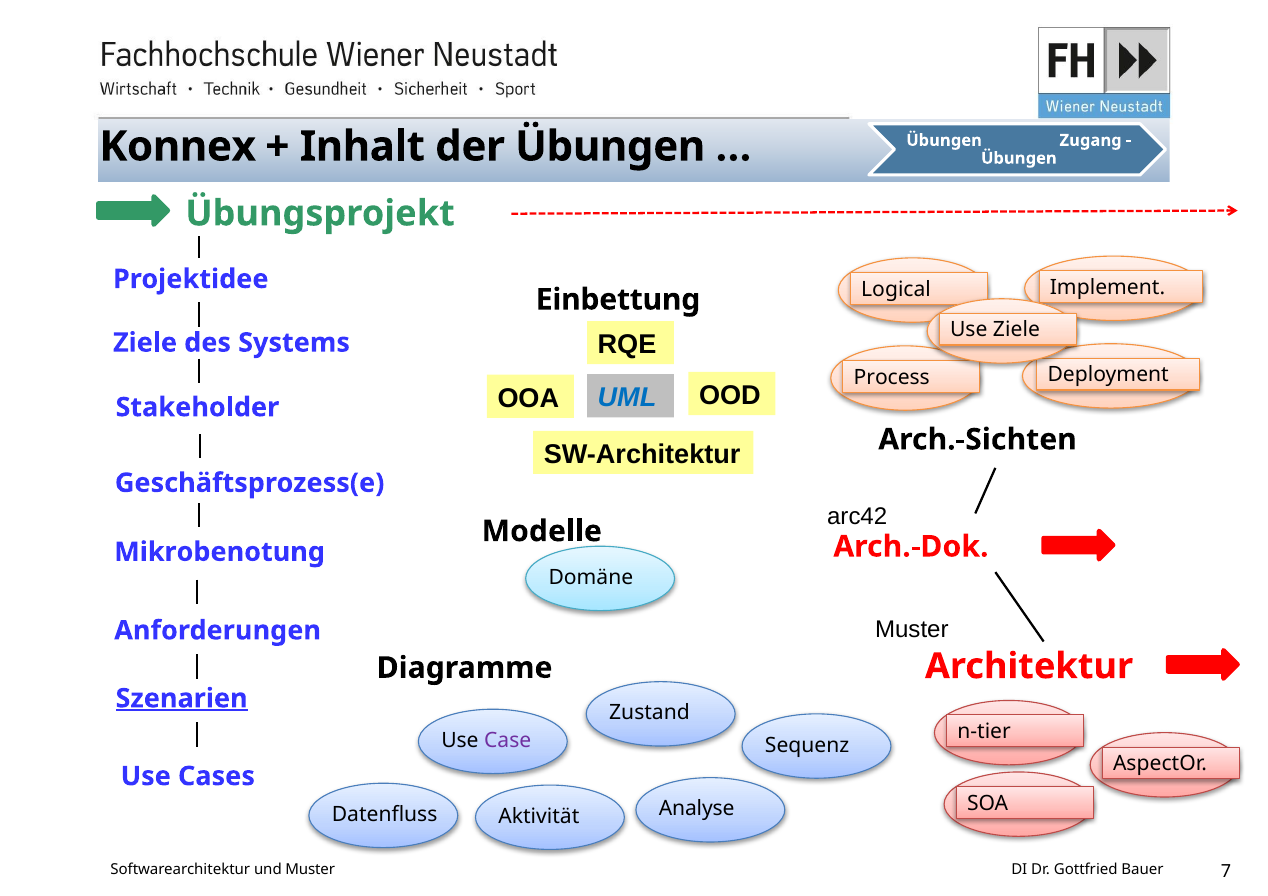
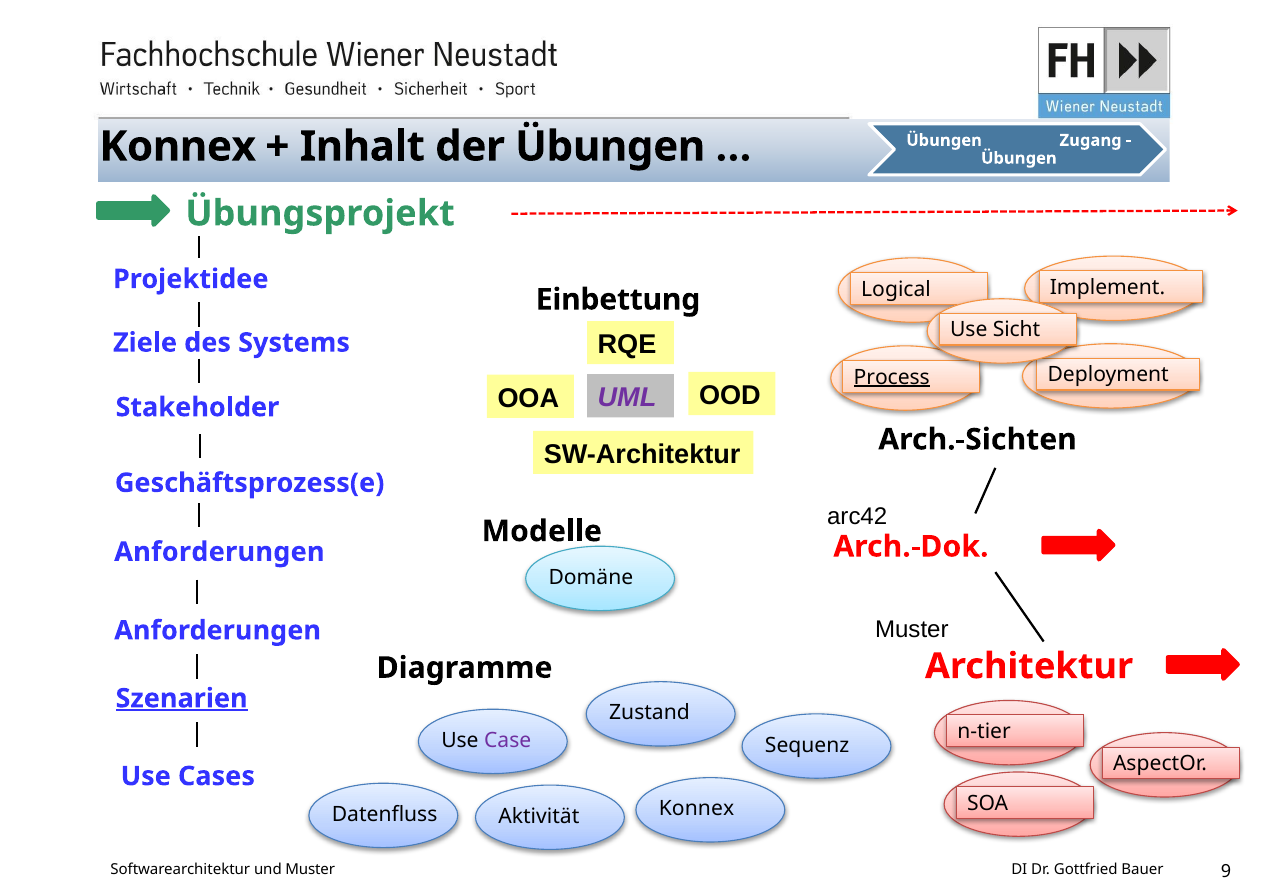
Use Ziele: Ziele -> Sicht
Process underline: none -> present
UML colour: blue -> purple
Mikrobenotung at (220, 552): Mikrobenotung -> Anforderungen
Analyse at (697, 809): Analyse -> Konnex
7: 7 -> 9
